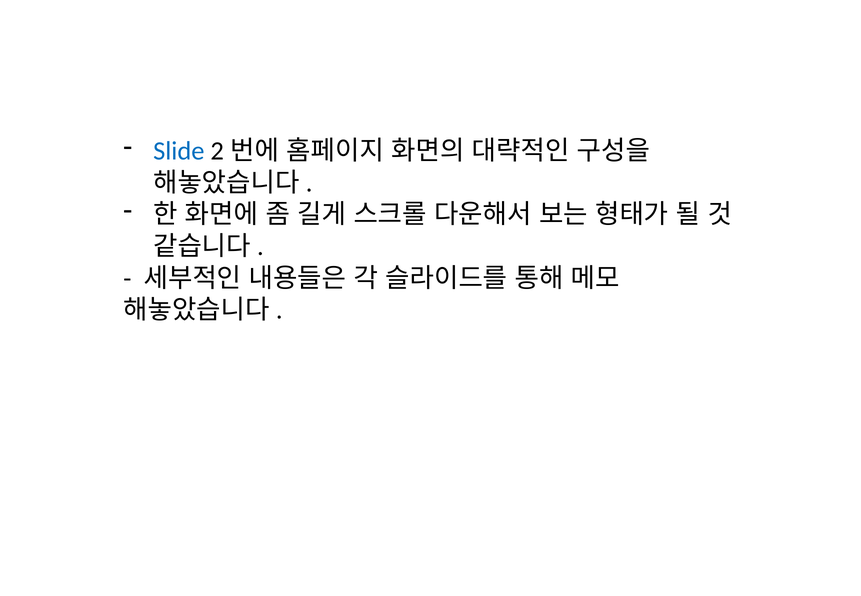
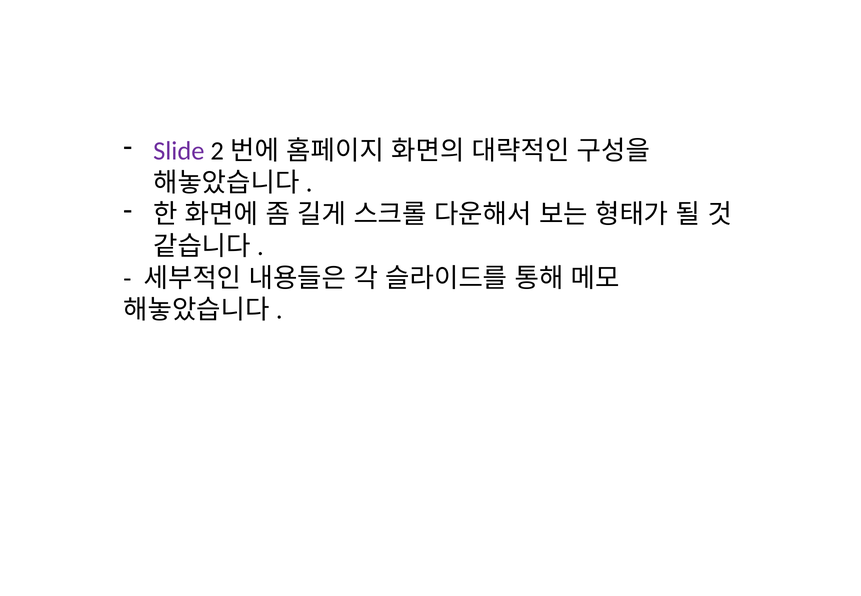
Slide colour: blue -> purple
